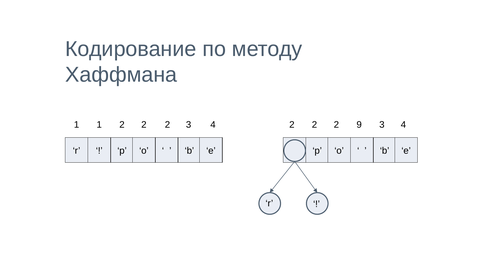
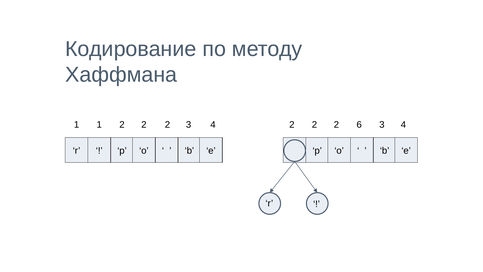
9: 9 -> 6
